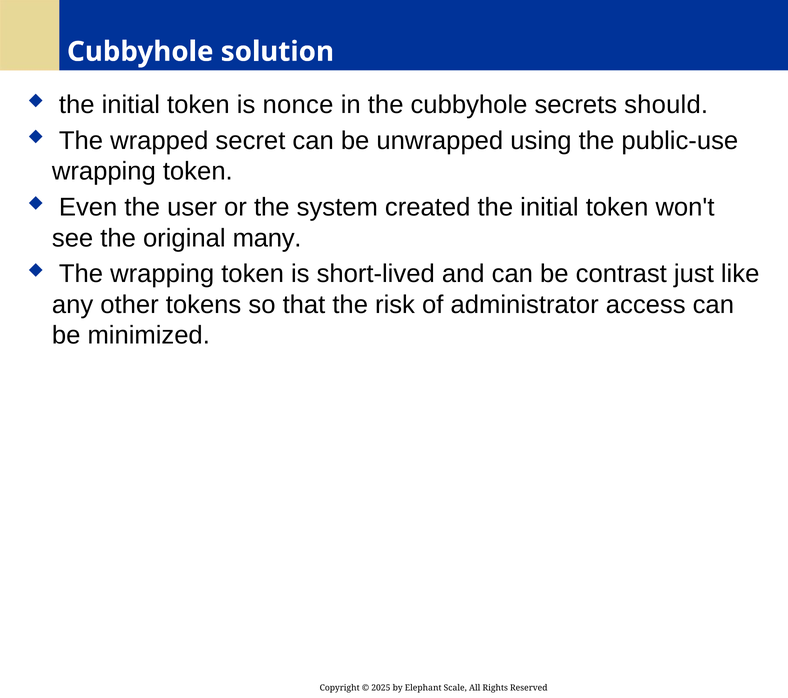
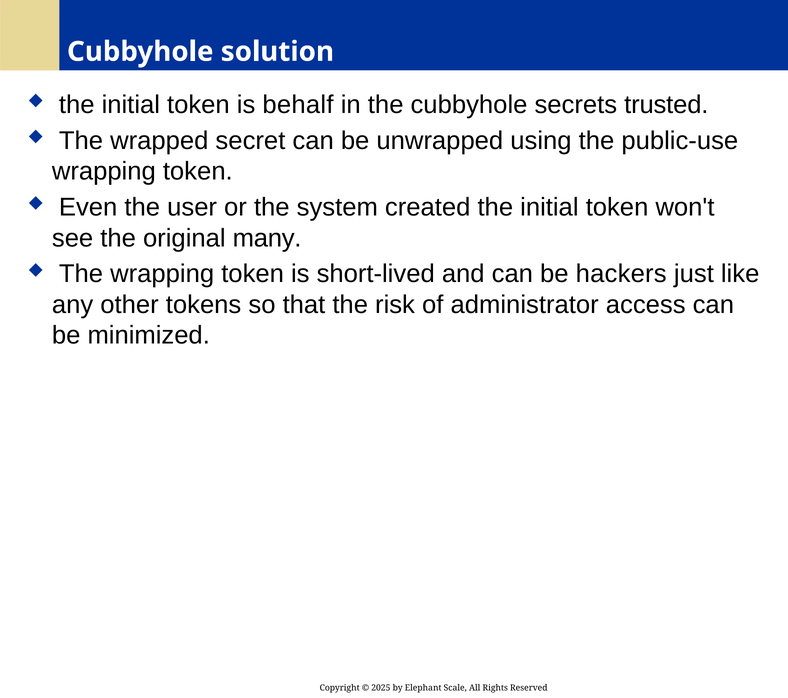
nonce: nonce -> behalf
should: should -> trusted
contrast: contrast -> hackers
